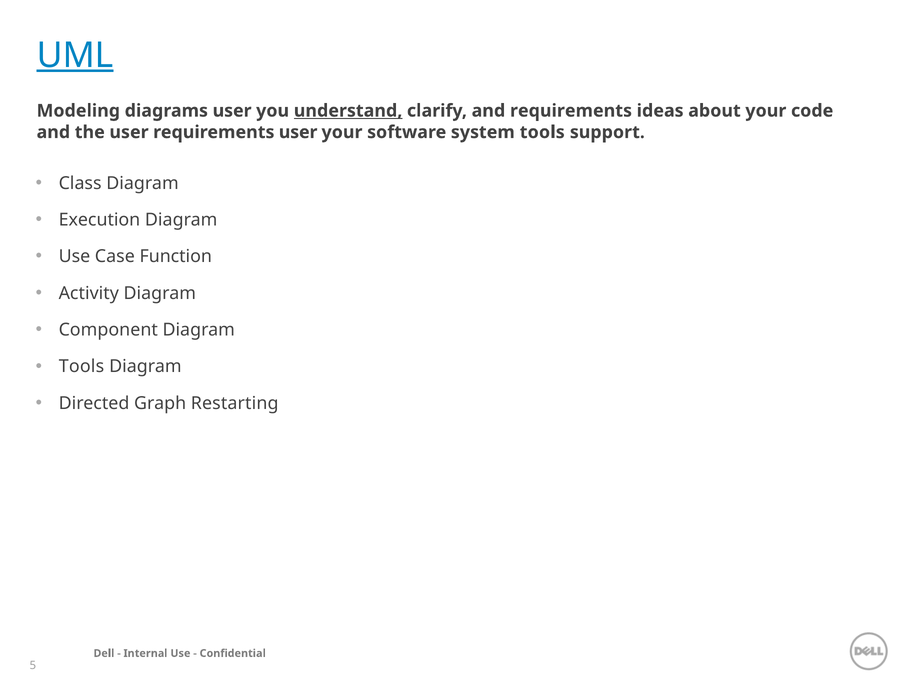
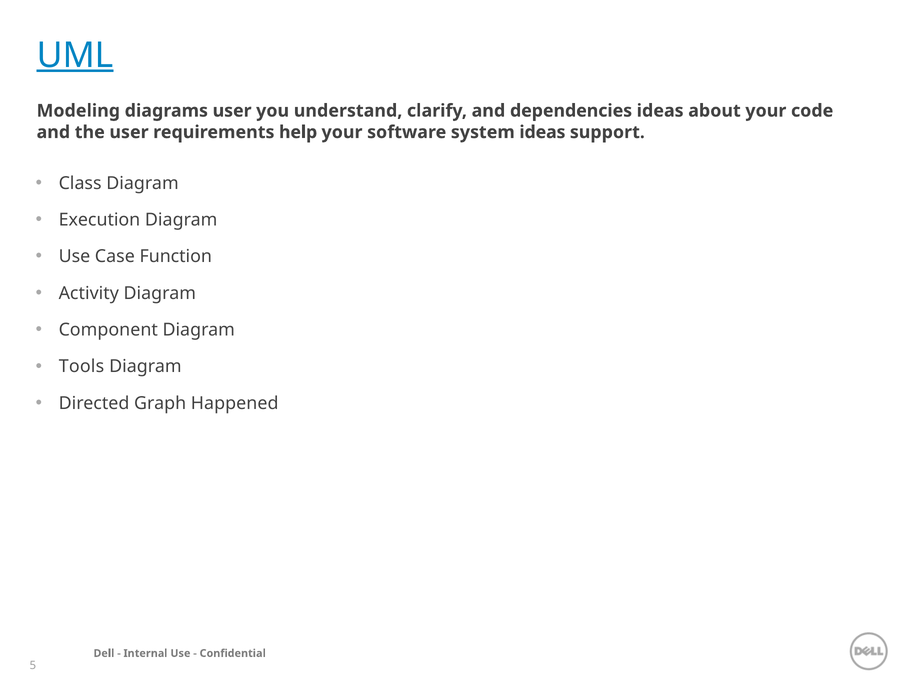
understand underline: present -> none
and requirements: requirements -> dependencies
requirements user: user -> help
system tools: tools -> ideas
Restarting: Restarting -> Happened
